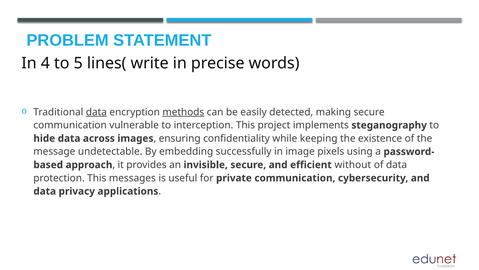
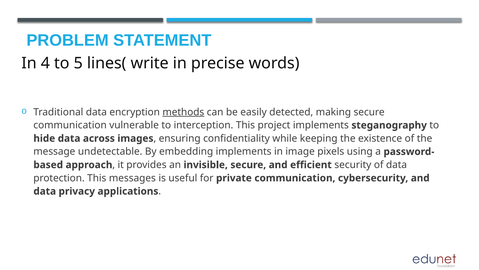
data at (96, 112) underline: present -> none
embedding successfully: successfully -> implements
without: without -> security
